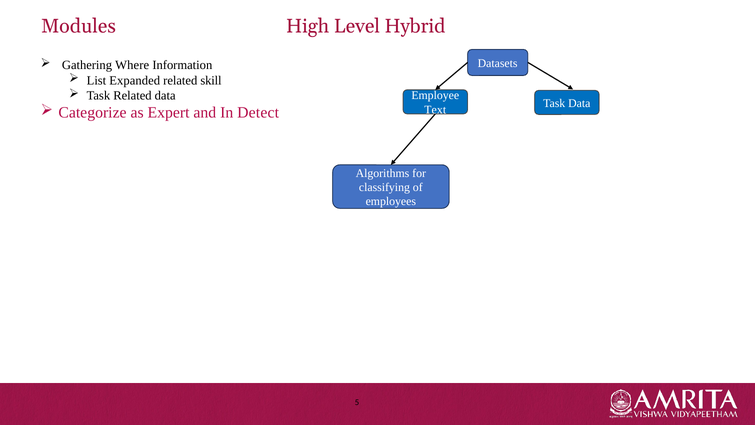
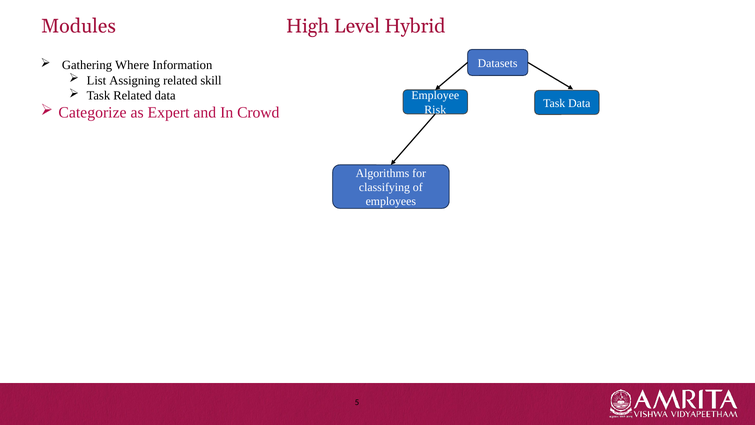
Expanded: Expanded -> Assigning
Text: Text -> Risk
Detect: Detect -> Crowd
